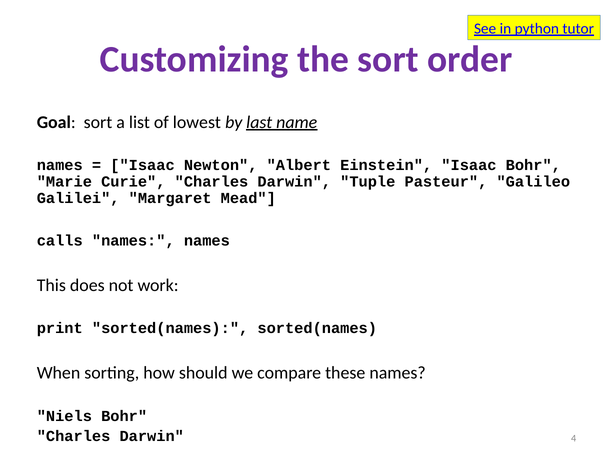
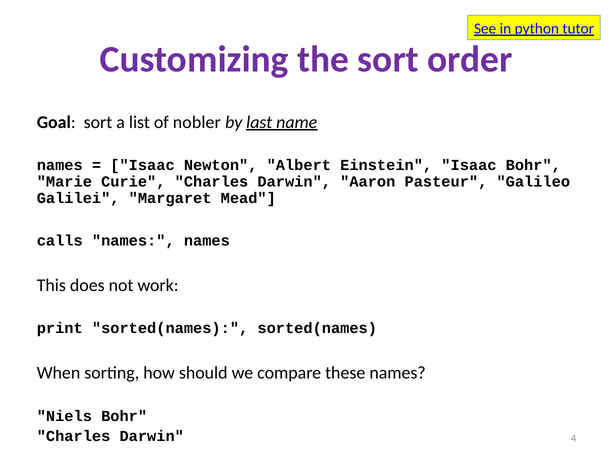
lowest: lowest -> nobler
Tuple: Tuple -> Aaron
